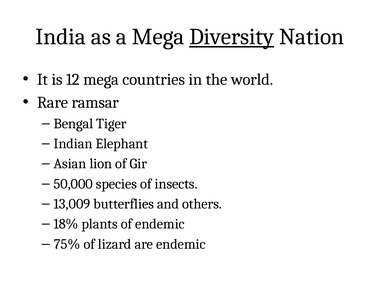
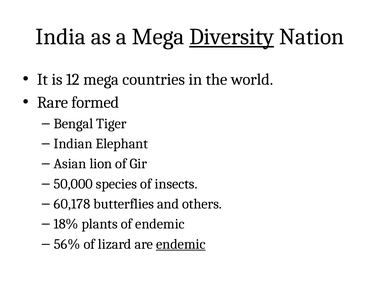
ramsar: ramsar -> formed
13,009: 13,009 -> 60,178
75%: 75% -> 56%
endemic at (181, 244) underline: none -> present
